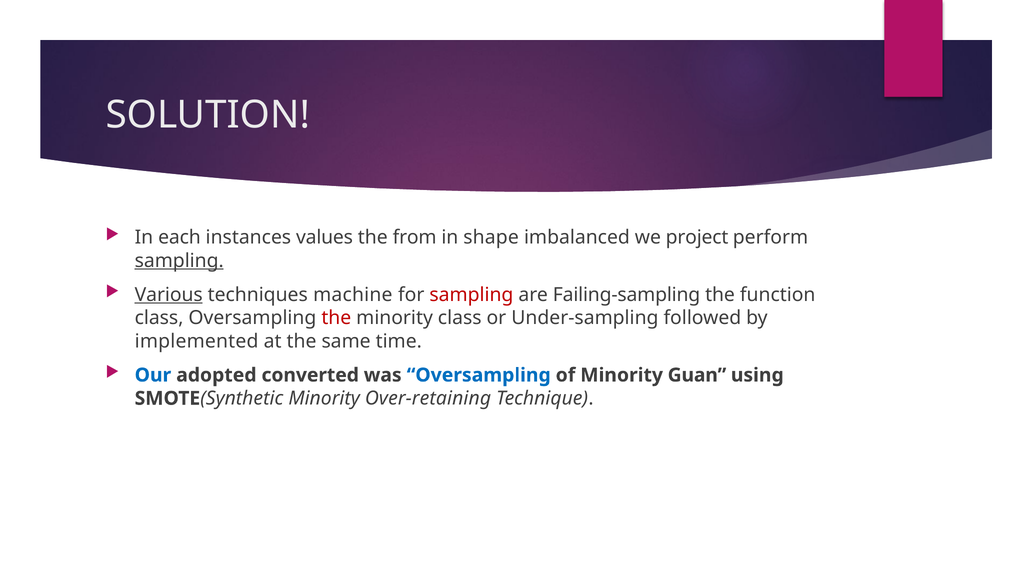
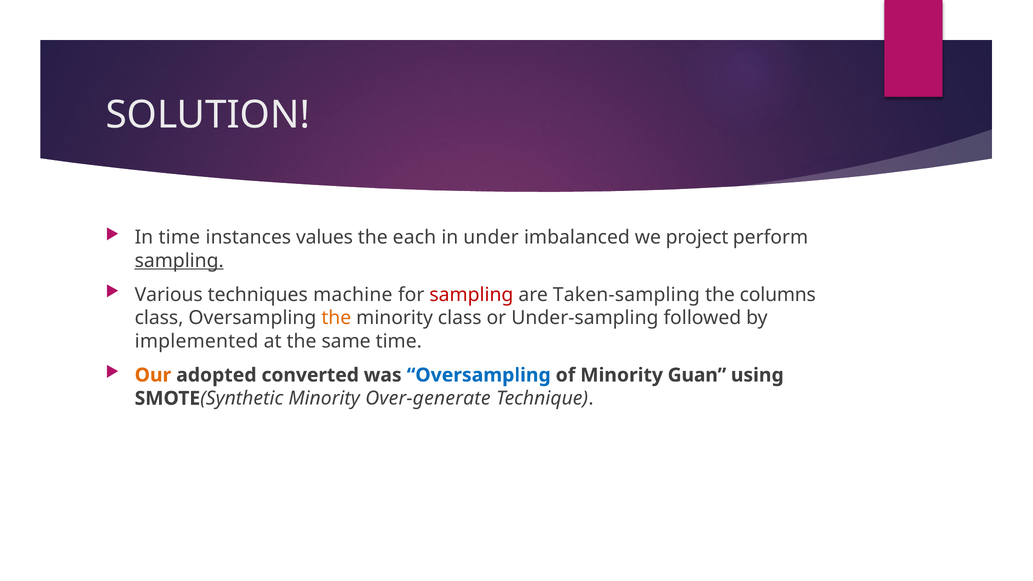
In each: each -> time
from: from -> each
shape: shape -> under
Various underline: present -> none
Failing-sampling: Failing-sampling -> Taken-sampling
function: function -> columns
the at (336, 318) colour: red -> orange
Our colour: blue -> orange
Over-retaining: Over-retaining -> Over-generate
